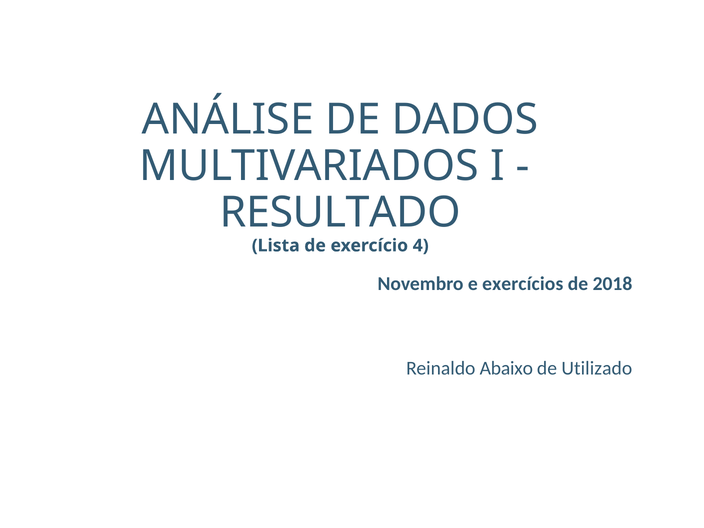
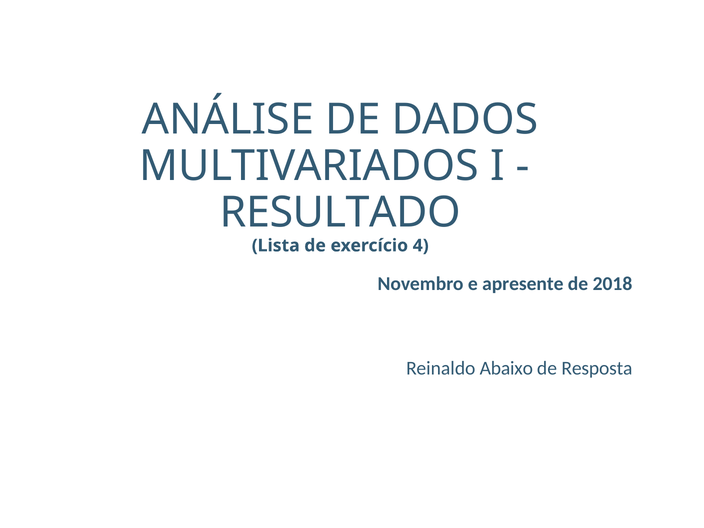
exercícios: exercícios -> apresente
Utilizado: Utilizado -> Resposta
